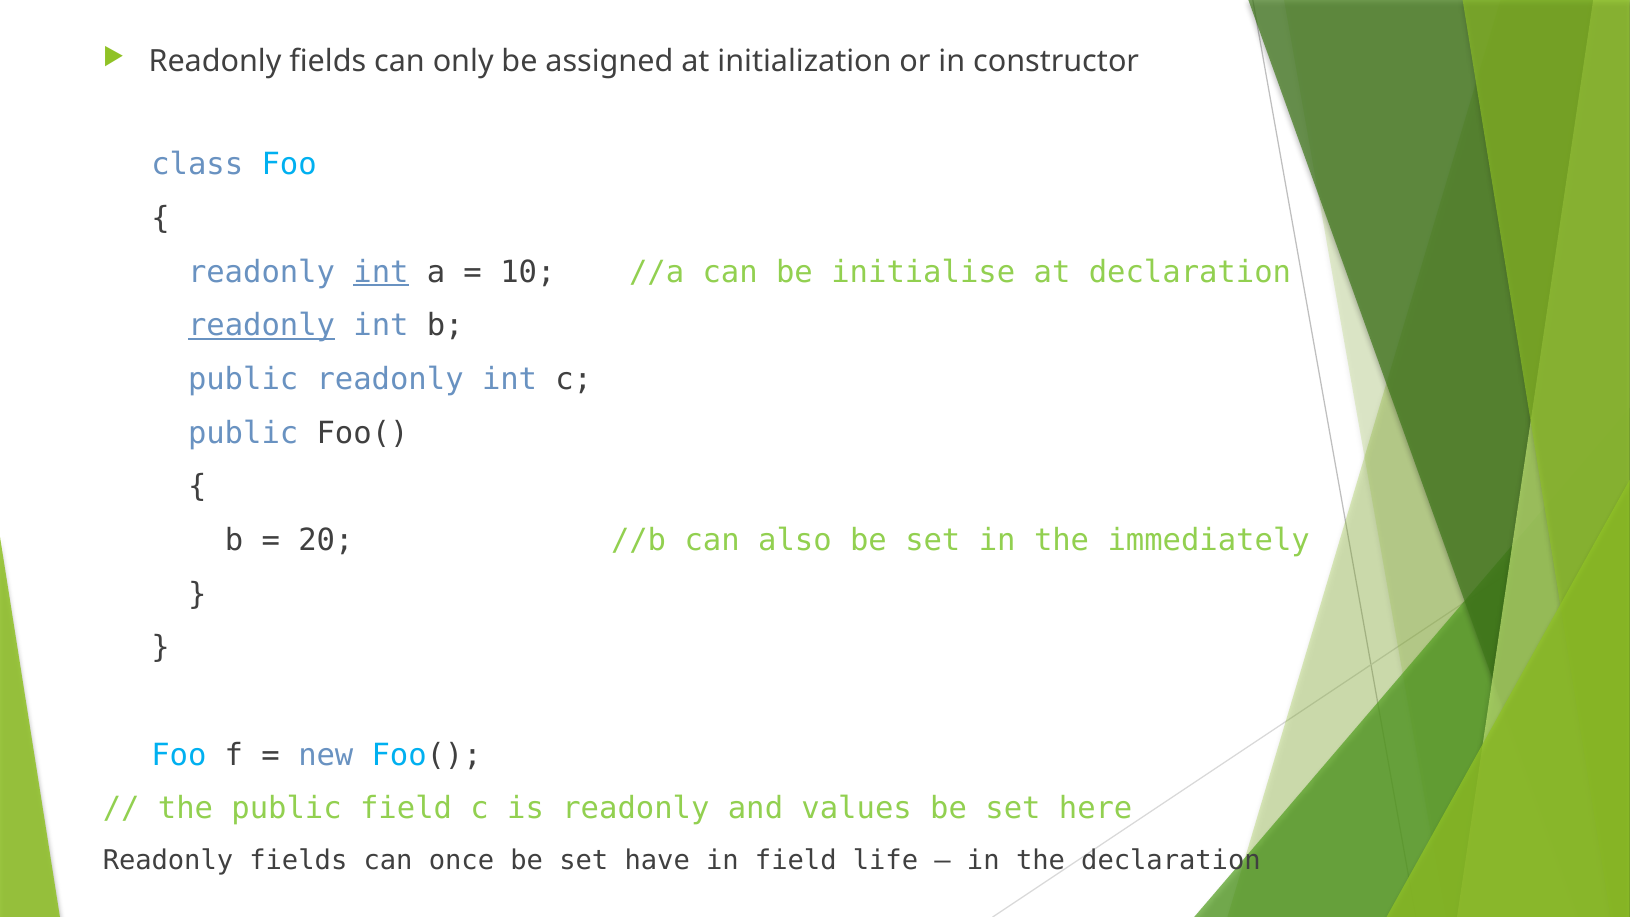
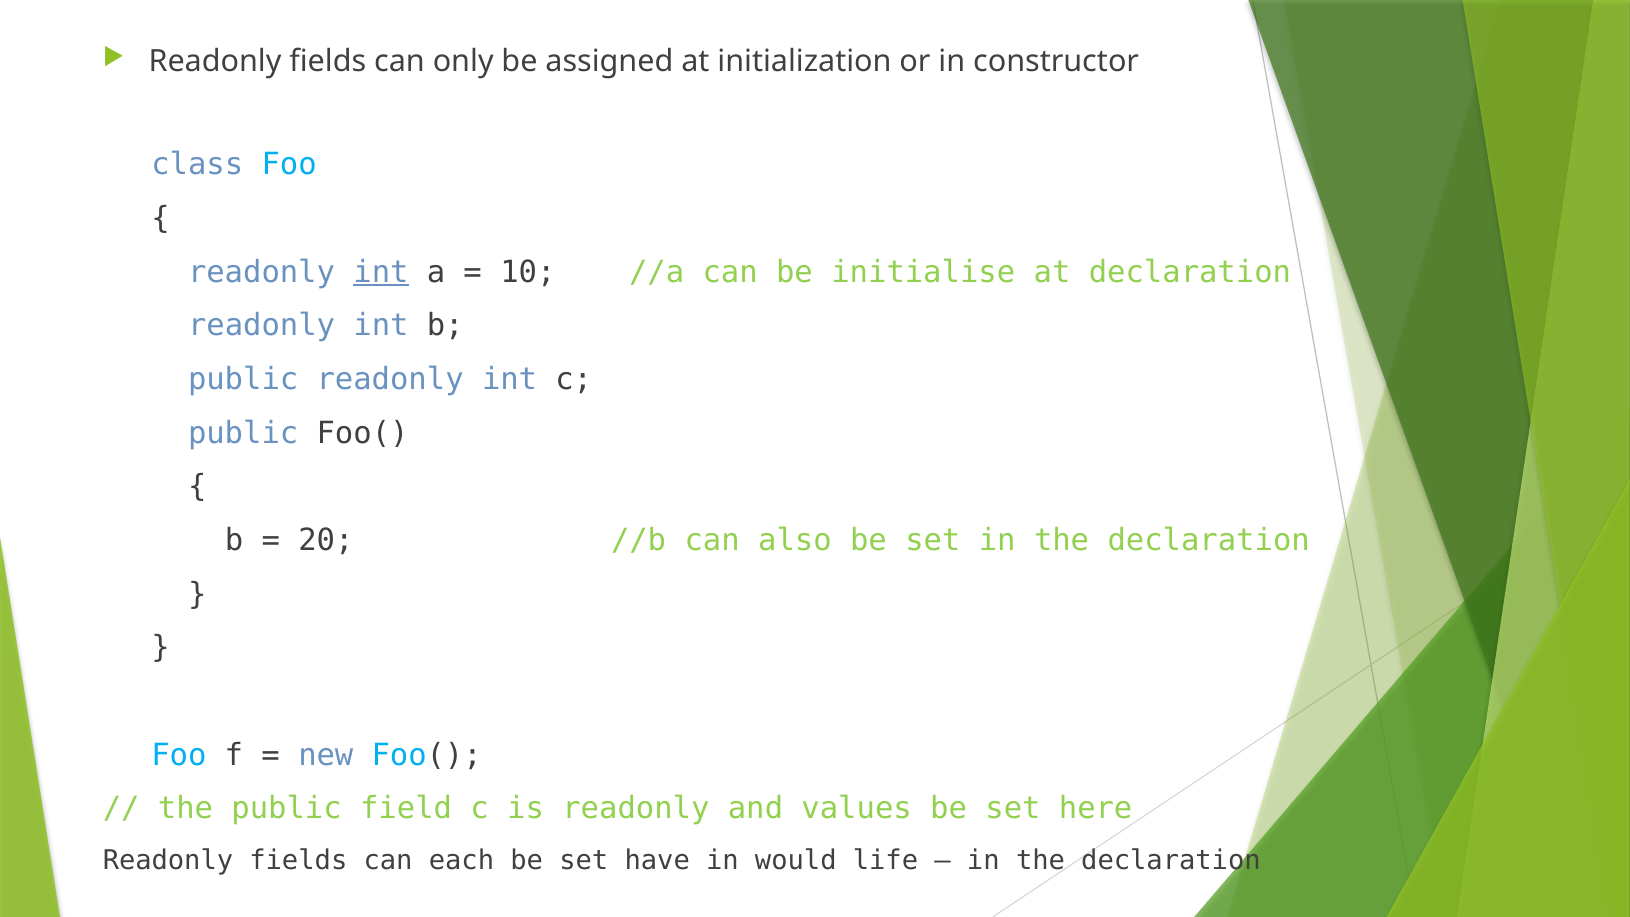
readonly at (262, 326) underline: present -> none
set in the immediately: immediately -> declaration
once: once -> each
in field: field -> would
